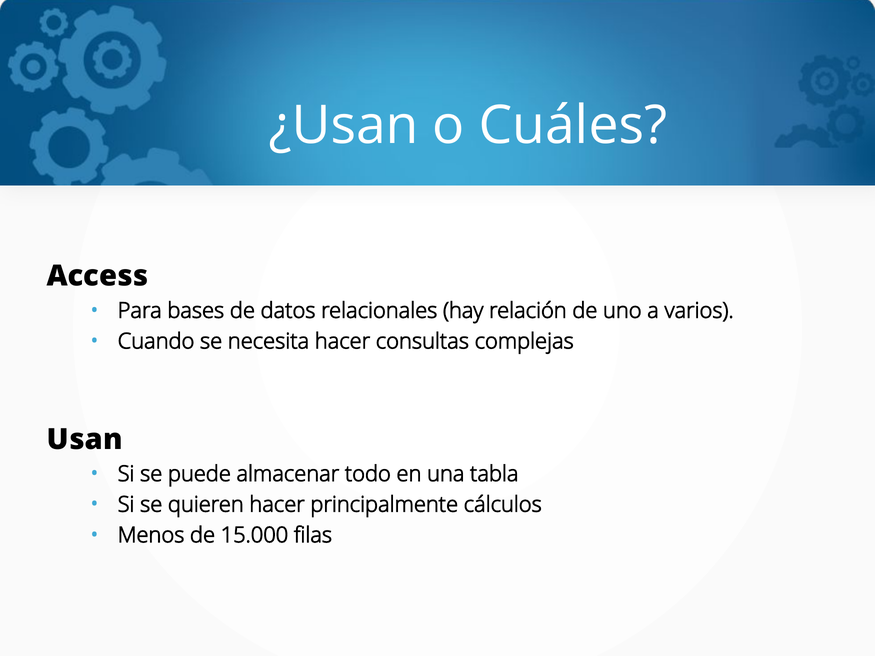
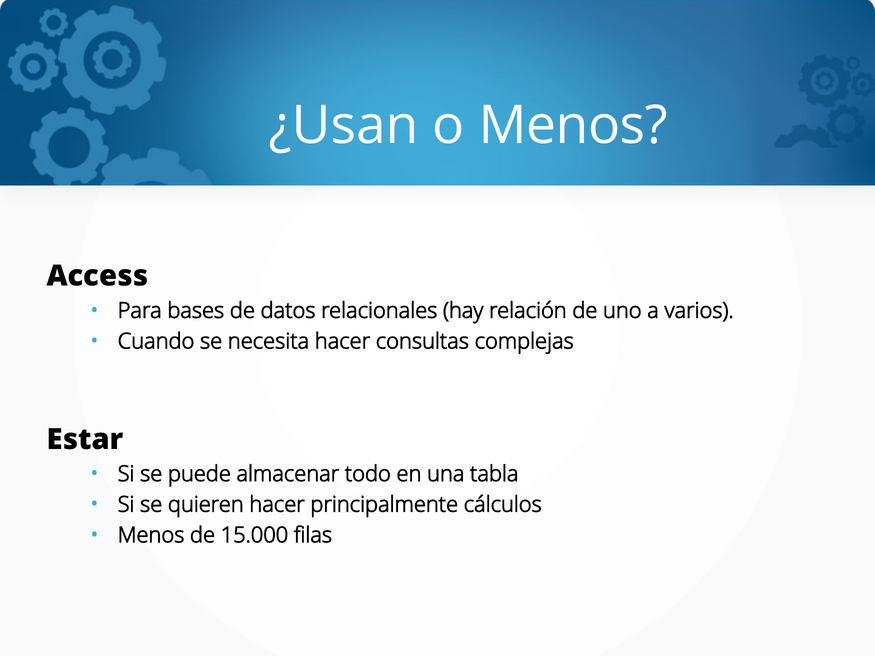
o Cuáles: Cuáles -> Menos
Usan: Usan -> Estar
